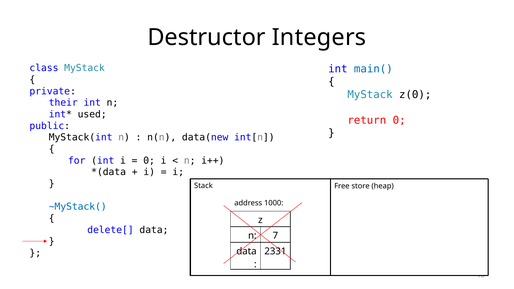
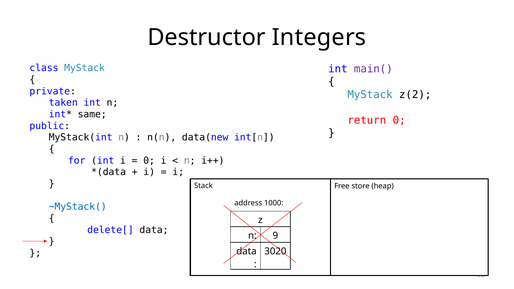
main( colour: blue -> purple
z(0: z(0 -> z(2
their: their -> taken
used: used -> same
7: 7 -> 9
2331: 2331 -> 3020
